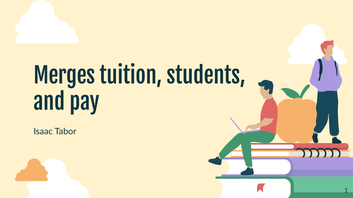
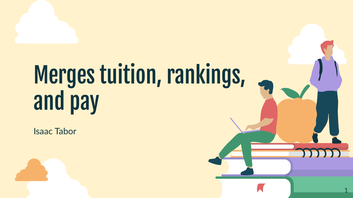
students: students -> rankings
